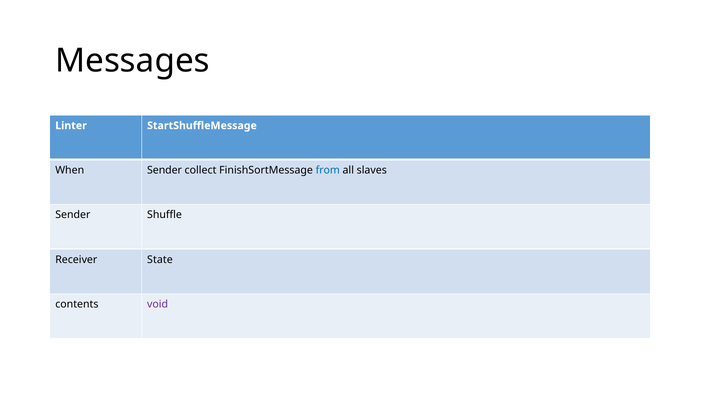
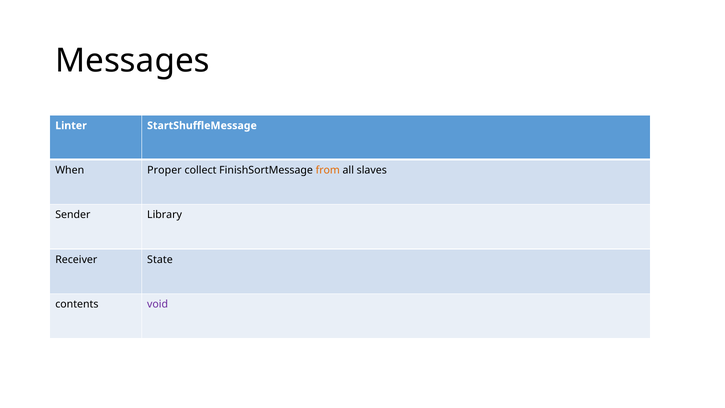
When Sender: Sender -> Proper
from colour: blue -> orange
Shuffle: Shuffle -> Library
